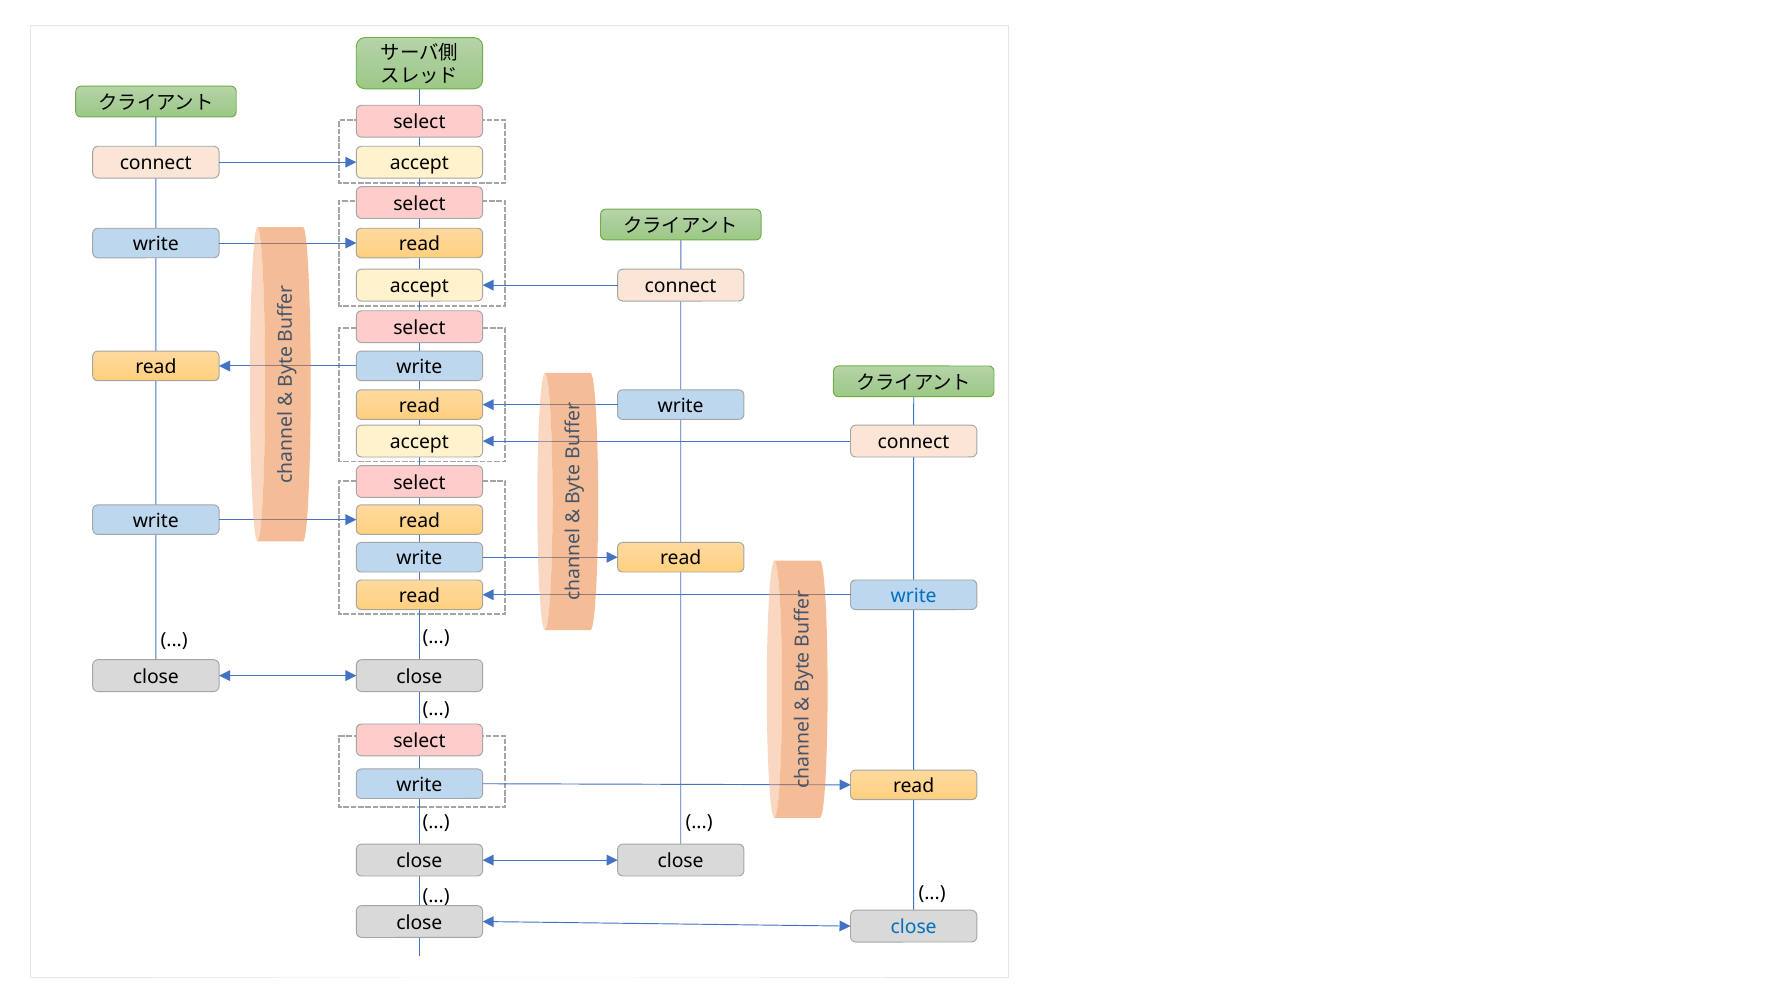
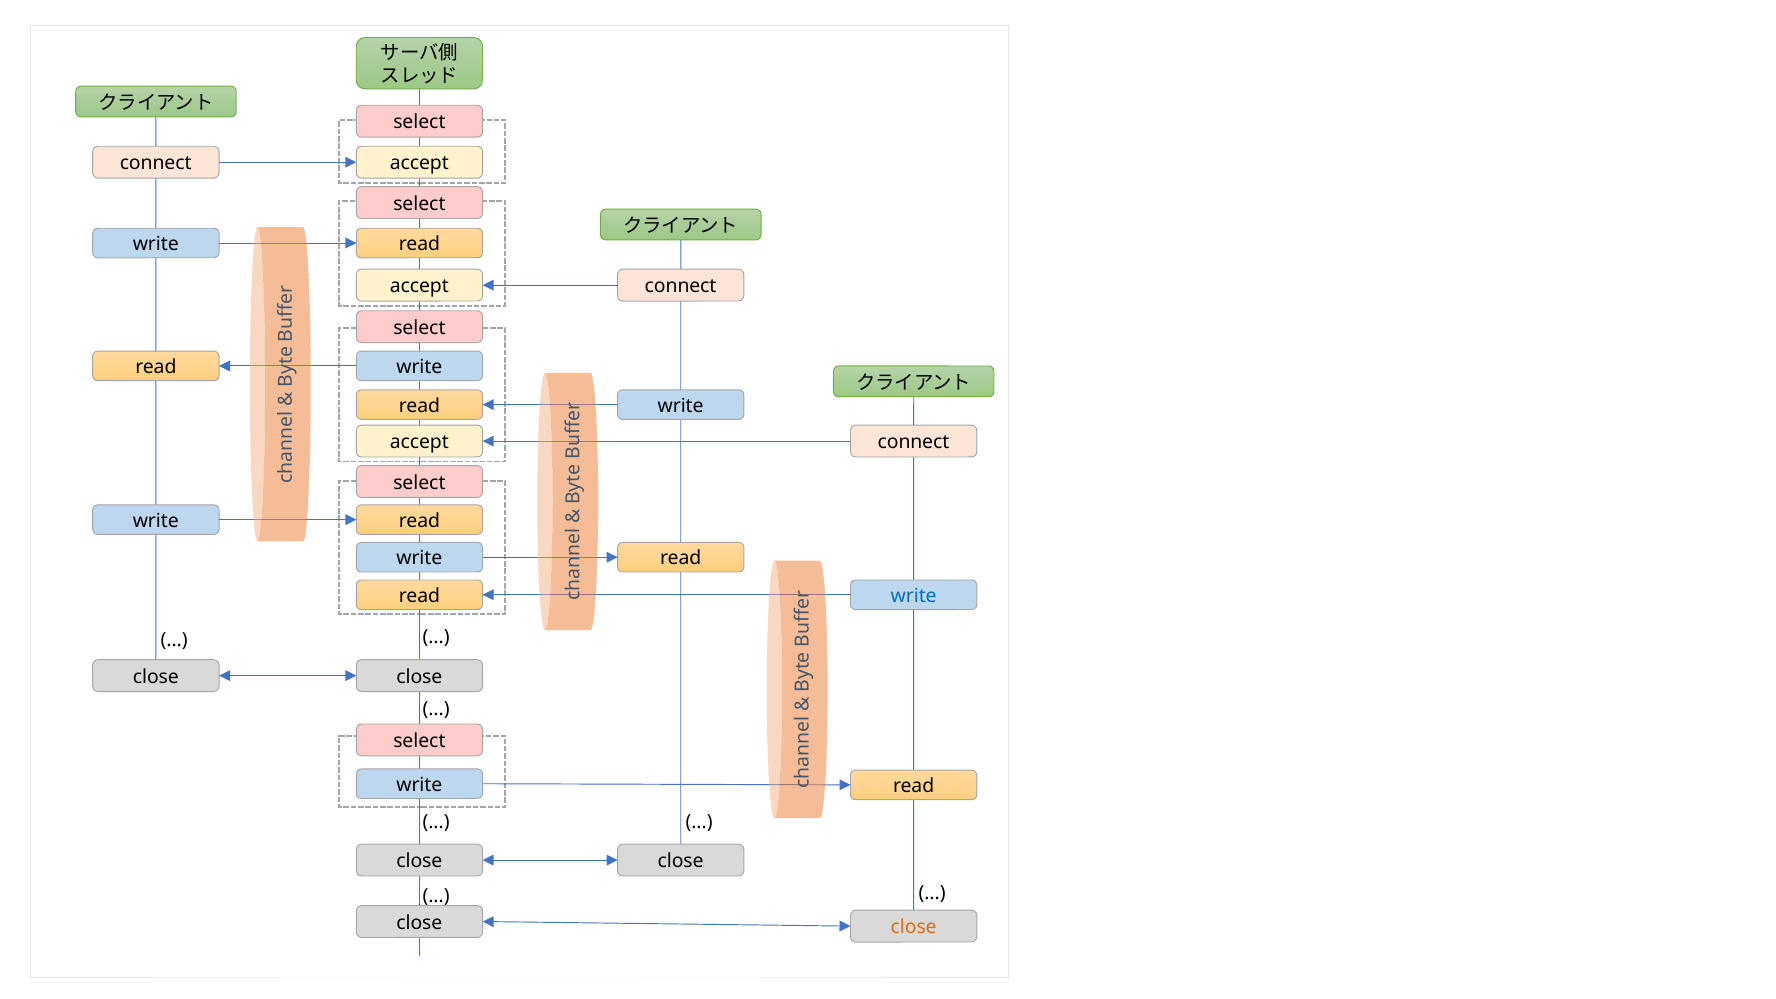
close at (914, 927) colour: blue -> orange
